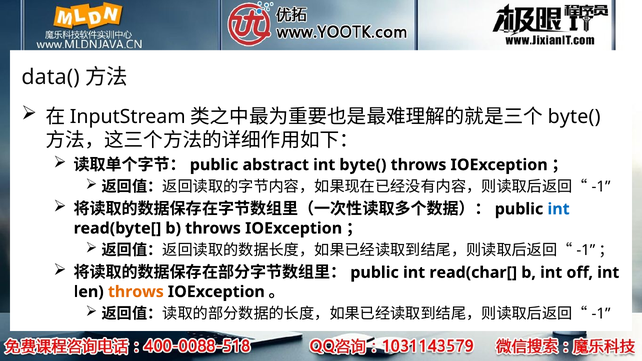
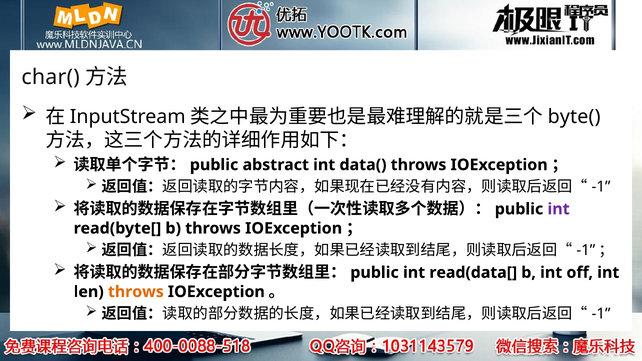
data(: data( -> char(
int byte(: byte( -> data(
int at (559, 209) colour: blue -> purple
read(char[: read(char[ -> read(data[
